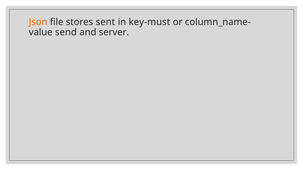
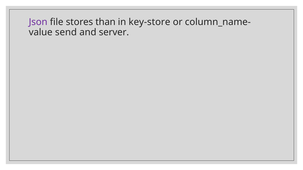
Json colour: orange -> purple
sent: sent -> than
key-must: key-must -> key-store
